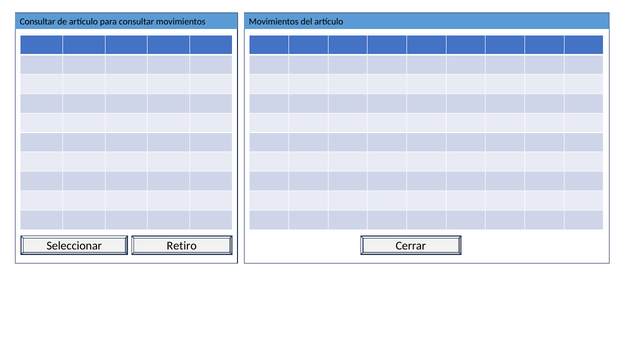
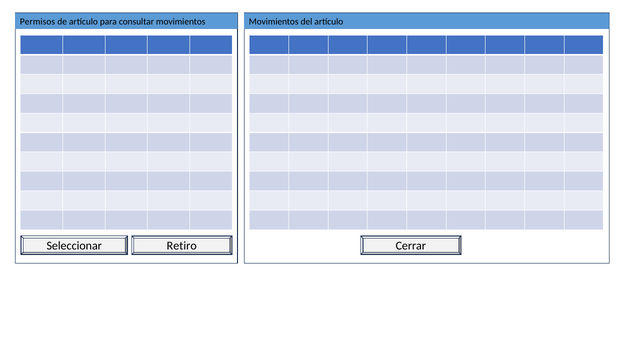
Consultar at (38, 22): Consultar -> Permisos
